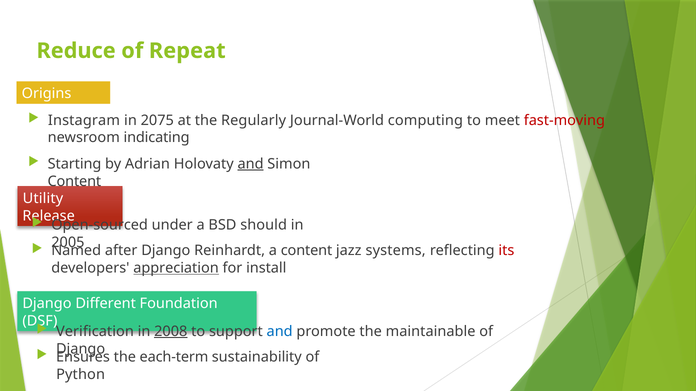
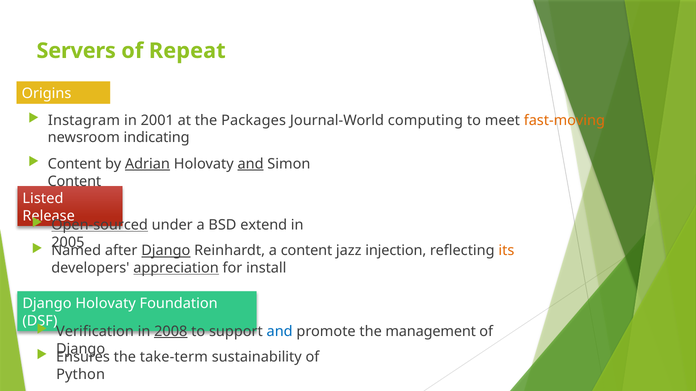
Reduce: Reduce -> Servers
2075: 2075 -> 2001
Regularly: Regularly -> Packages
fast-moving colour: red -> orange
Starting at (75, 164): Starting -> Content
Adrian underline: none -> present
Utility: Utility -> Listed
Open-sourced underline: none -> present
should: should -> extend
Django at (166, 251) underline: none -> present
systems: systems -> injection
its colour: red -> orange
Django Different: Different -> Holovaty
maintainable: maintainable -> management
each-term: each-term -> take-term
